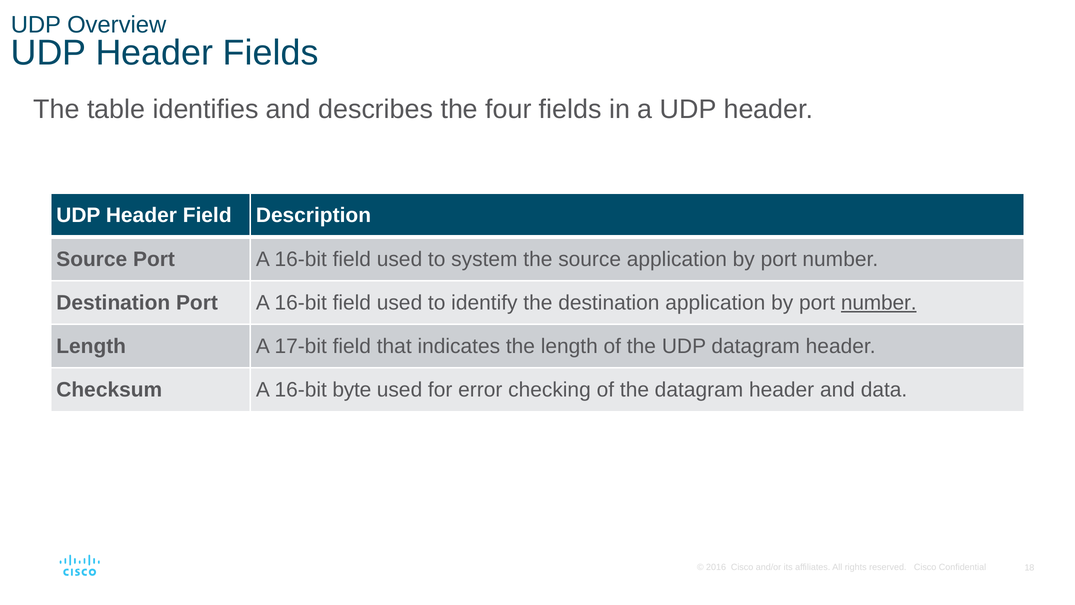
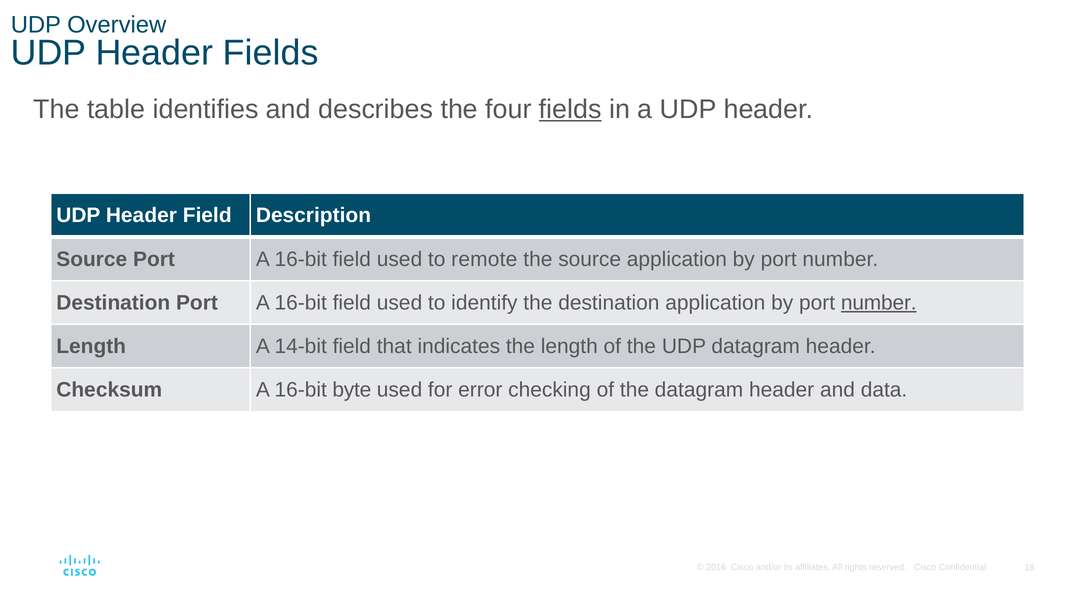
fields at (570, 109) underline: none -> present
system: system -> remote
17-bit: 17-bit -> 14-bit
